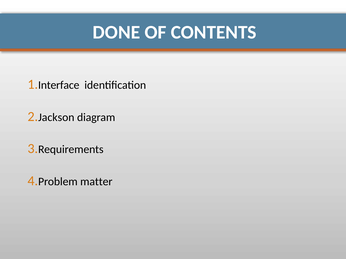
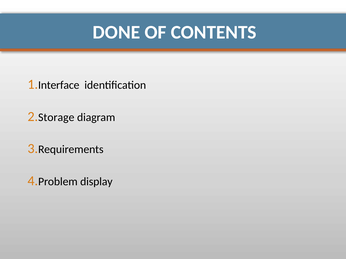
Jackson: Jackson -> Storage
matter: matter -> display
